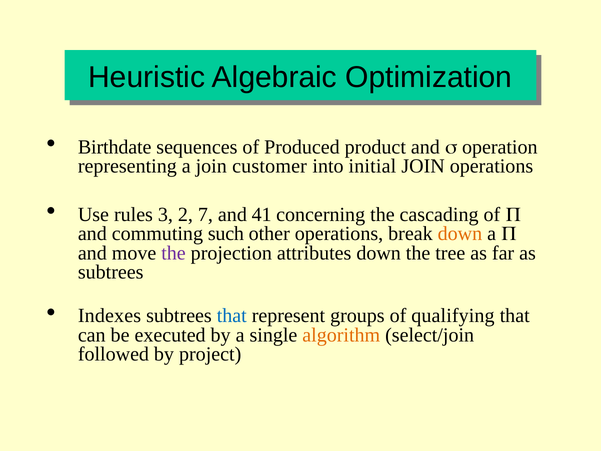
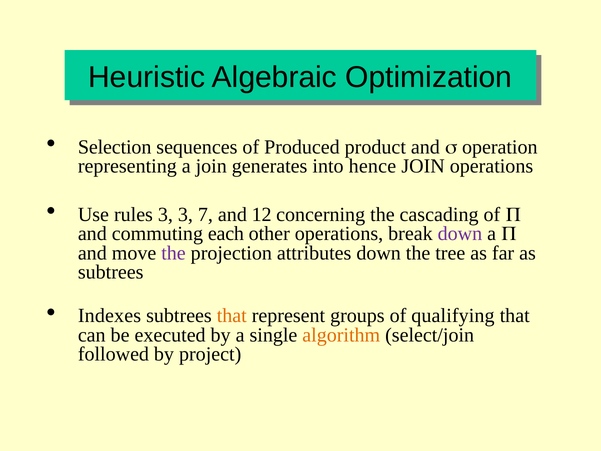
Birthdate: Birthdate -> Selection
customer: customer -> generates
initial: initial -> hence
3 2: 2 -> 3
41: 41 -> 12
such: such -> each
down at (460, 234) colour: orange -> purple
that at (232, 316) colour: blue -> orange
